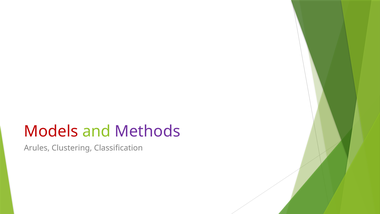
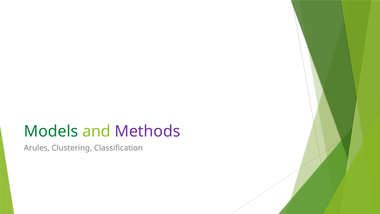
Models colour: red -> green
